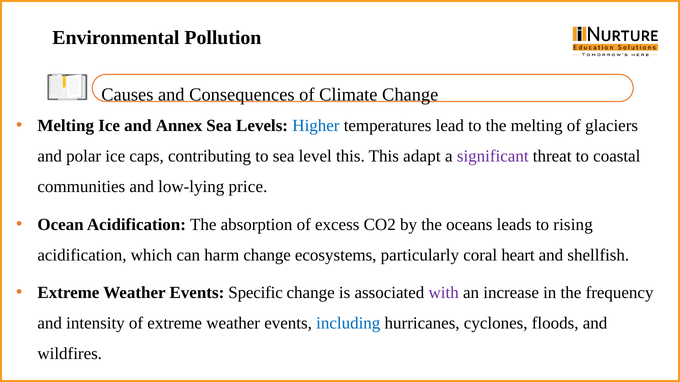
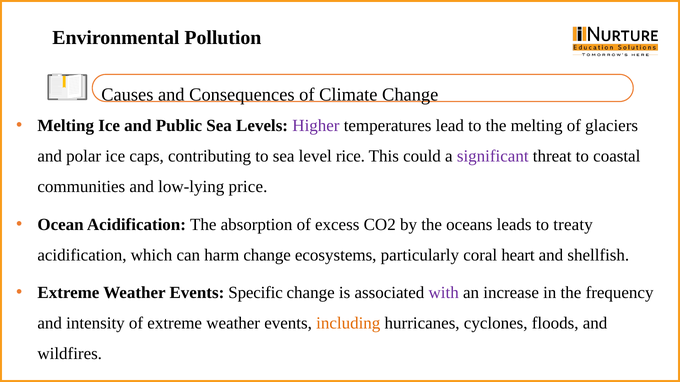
Annex: Annex -> Public
Higher colour: blue -> purple
level this: this -> rice
adapt: adapt -> could
rising: rising -> treaty
including colour: blue -> orange
